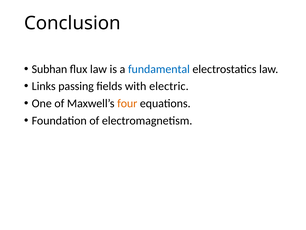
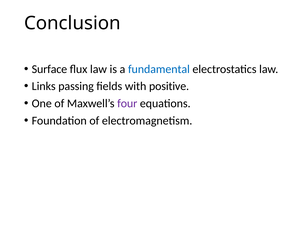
Subhan: Subhan -> Surface
electric: electric -> positive
four colour: orange -> purple
